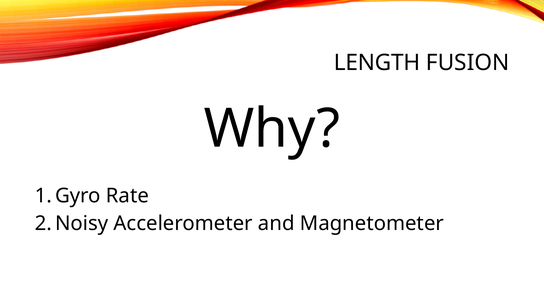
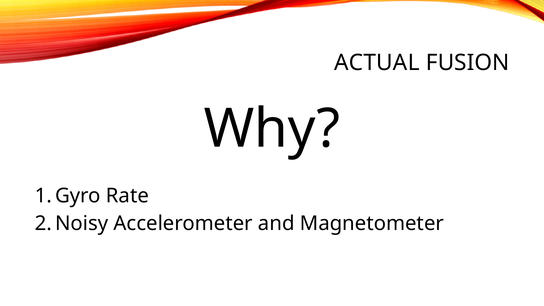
LENGTH: LENGTH -> ACTUAL
